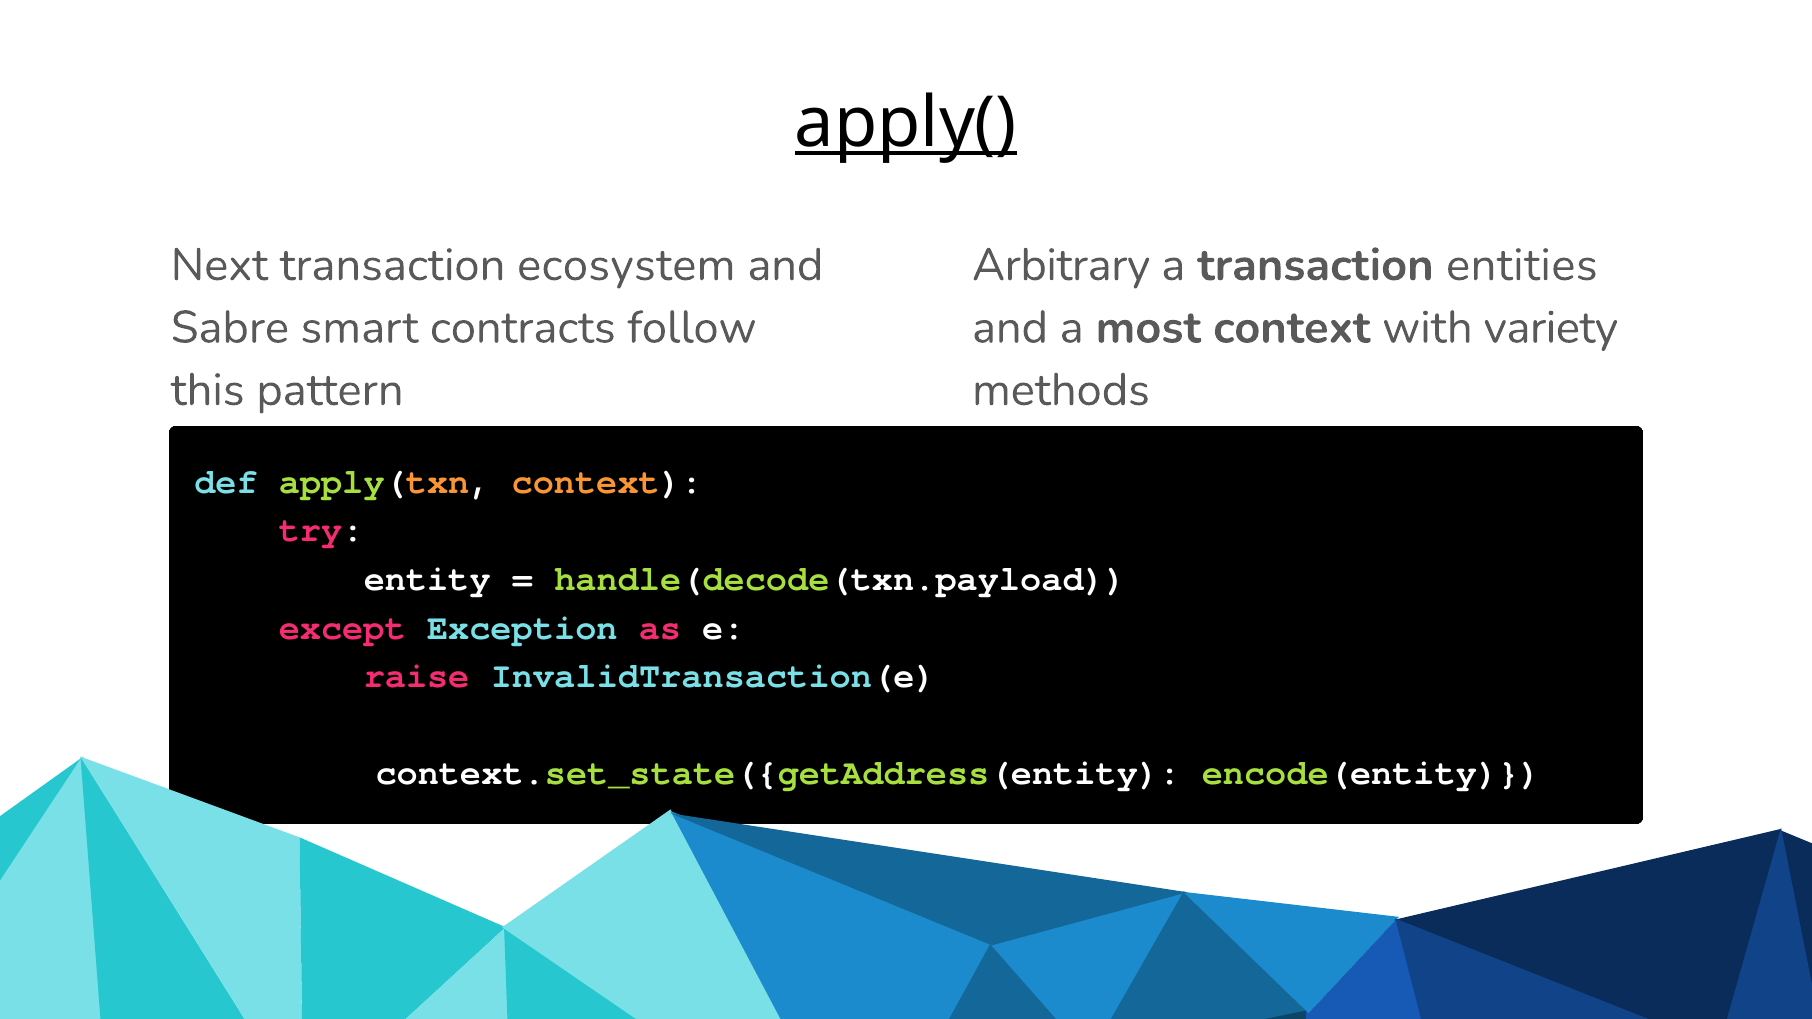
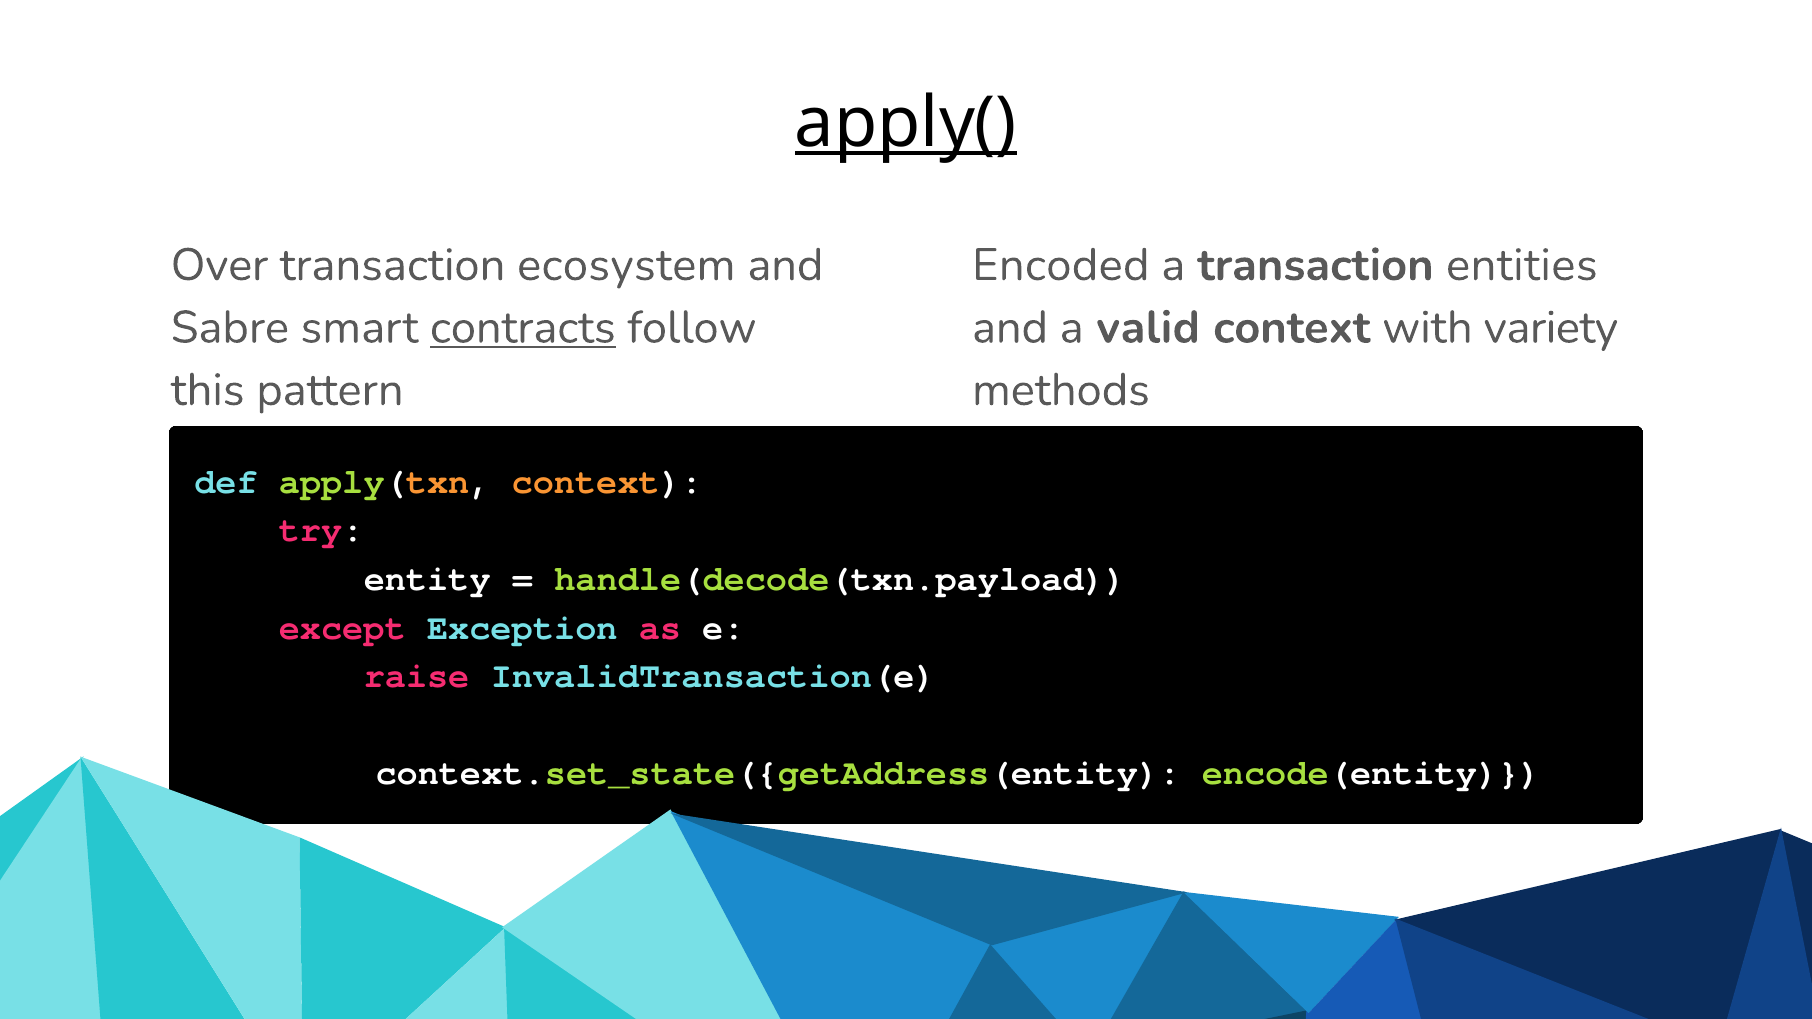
Next: Next -> Over
Arbitrary: Arbitrary -> Encoded
contracts underline: none -> present
most: most -> valid
